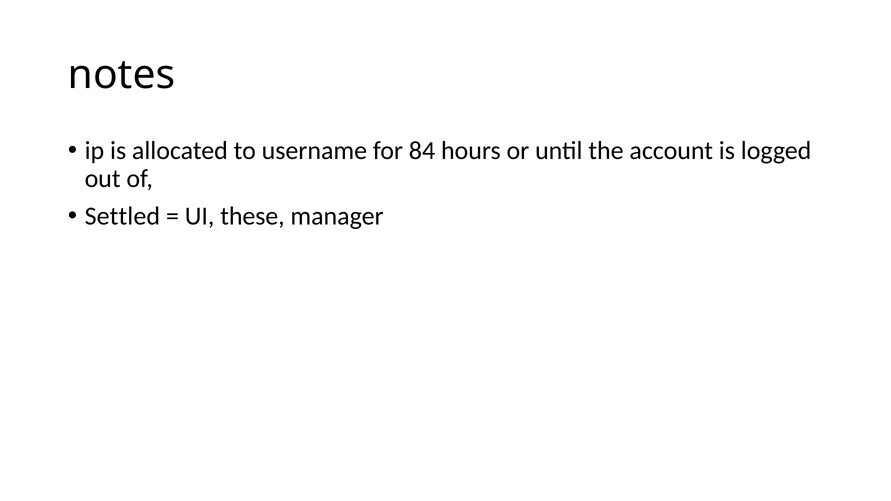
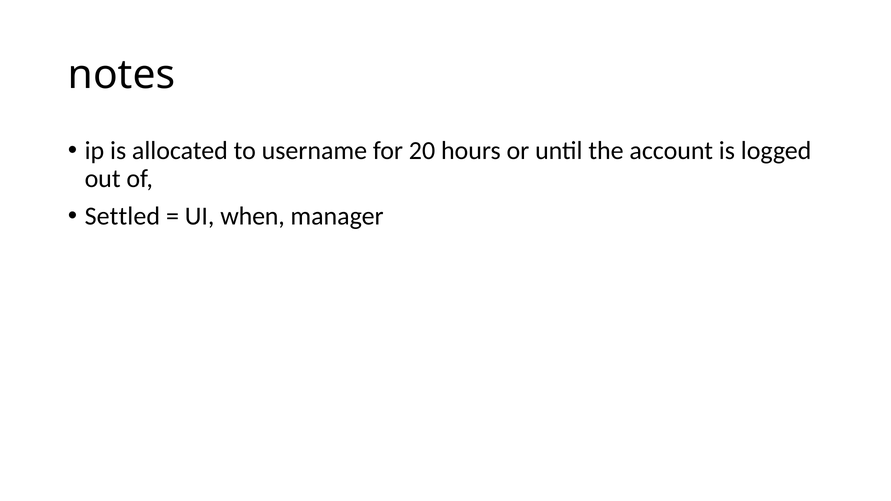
84: 84 -> 20
these: these -> when
